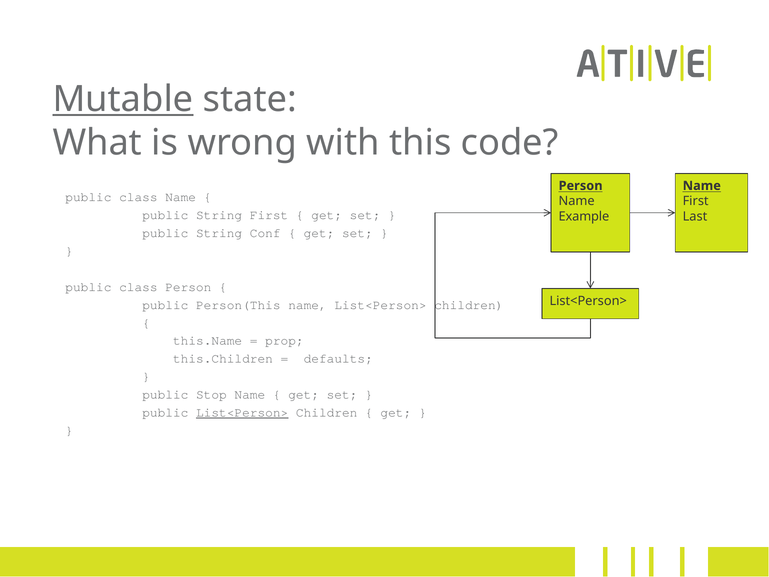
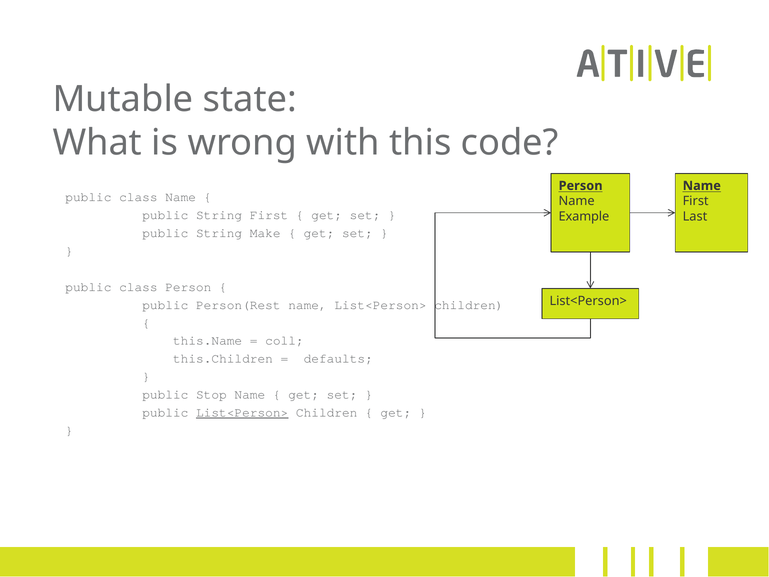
Mutable underline: present -> none
Conf: Conf -> Make
Person(This: Person(This -> Person(Rest
prop: prop -> coll
